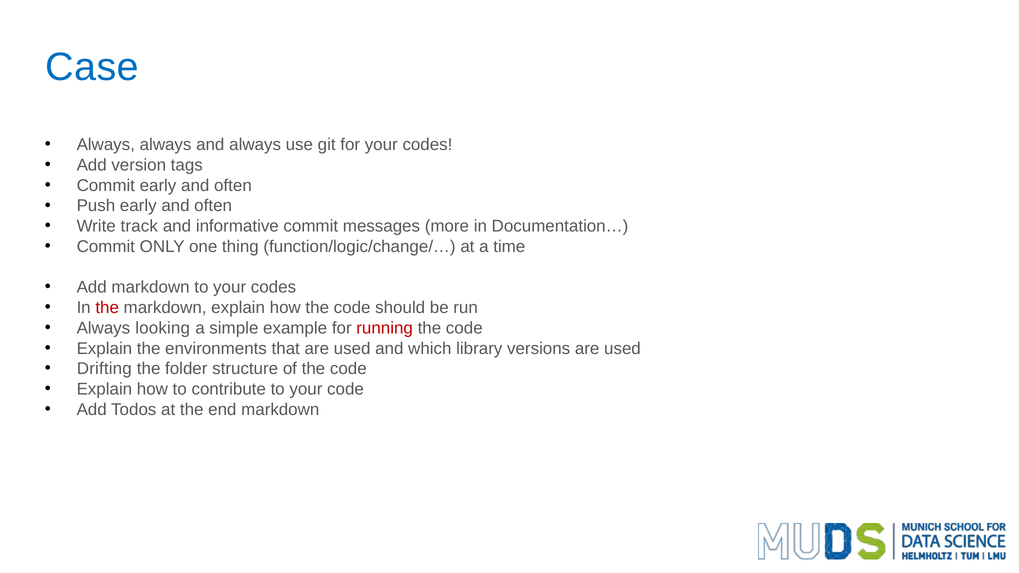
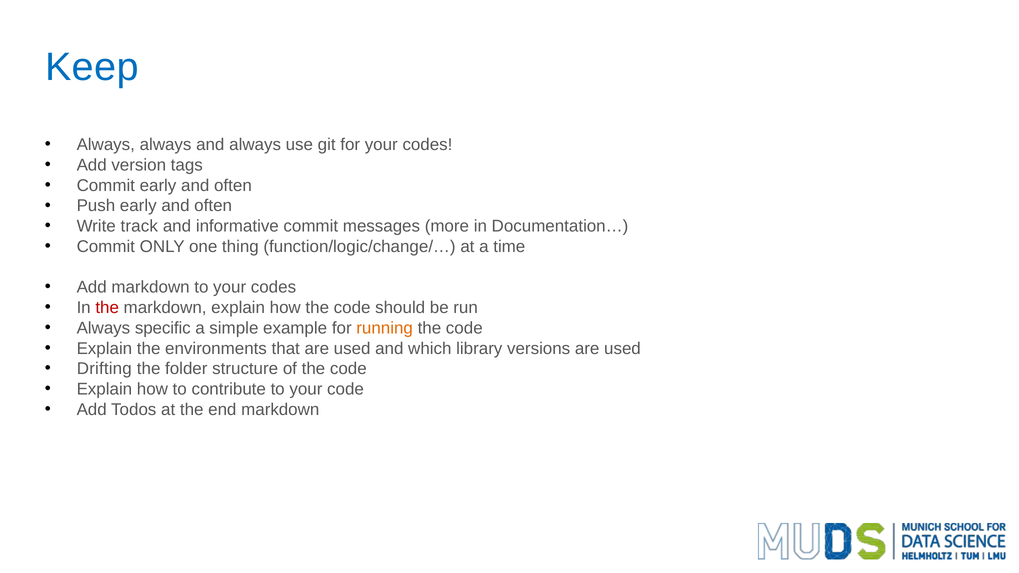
Case: Case -> Keep
looking: looking -> specific
running colour: red -> orange
